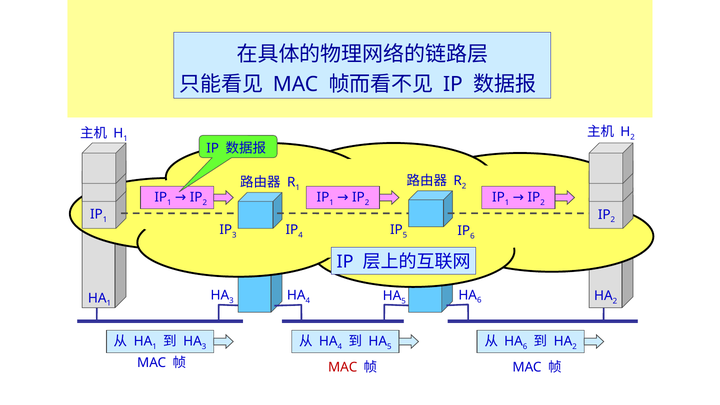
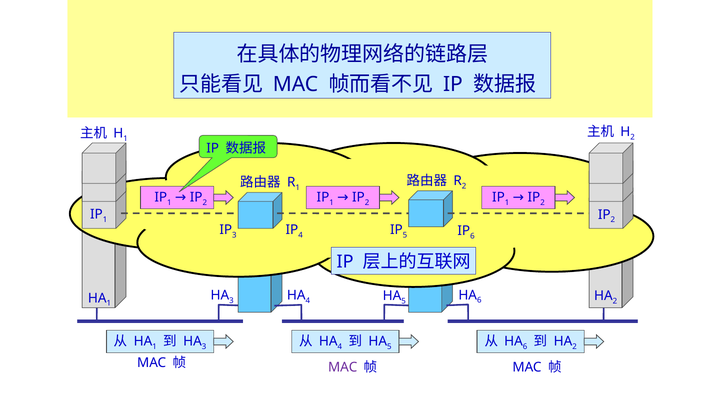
MAC at (343, 367) colour: red -> purple
